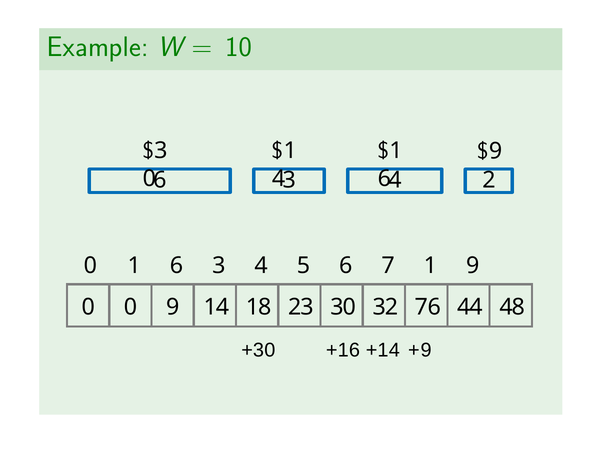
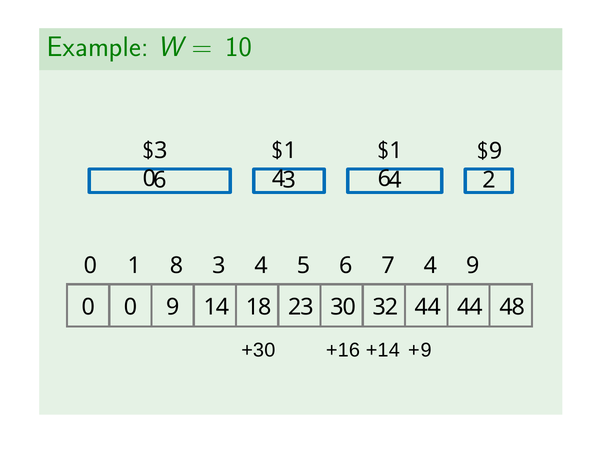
1 6: 6 -> 8
7 1: 1 -> 4
32 76: 76 -> 44
